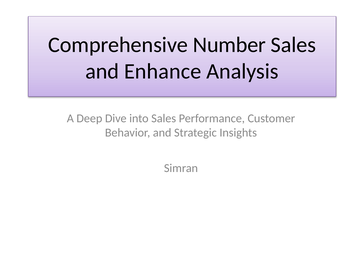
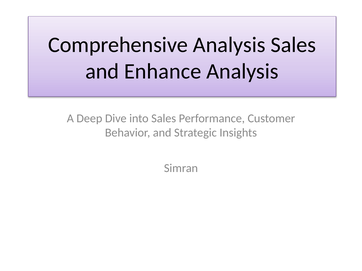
Comprehensive Number: Number -> Analysis
